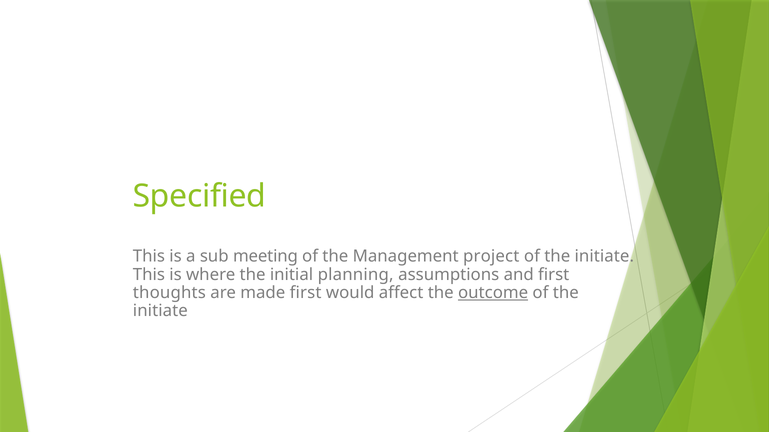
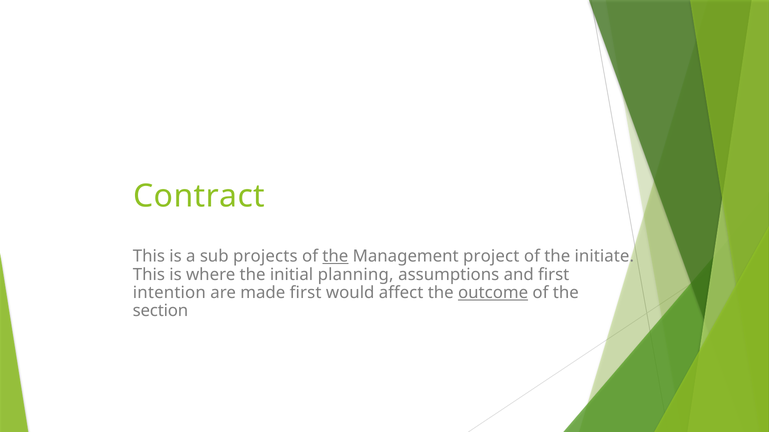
Specified: Specified -> Contract
meeting: meeting -> projects
the at (335, 257) underline: none -> present
thoughts: thoughts -> intention
initiate at (160, 311): initiate -> section
